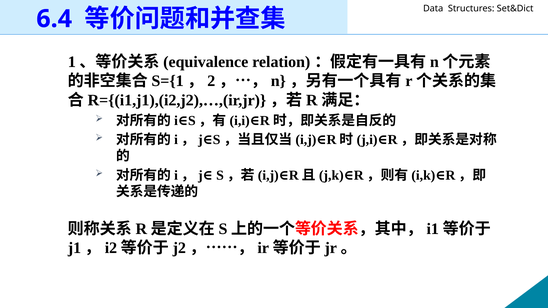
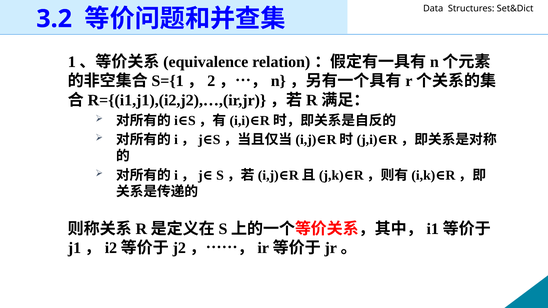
6.4: 6.4 -> 3.2
